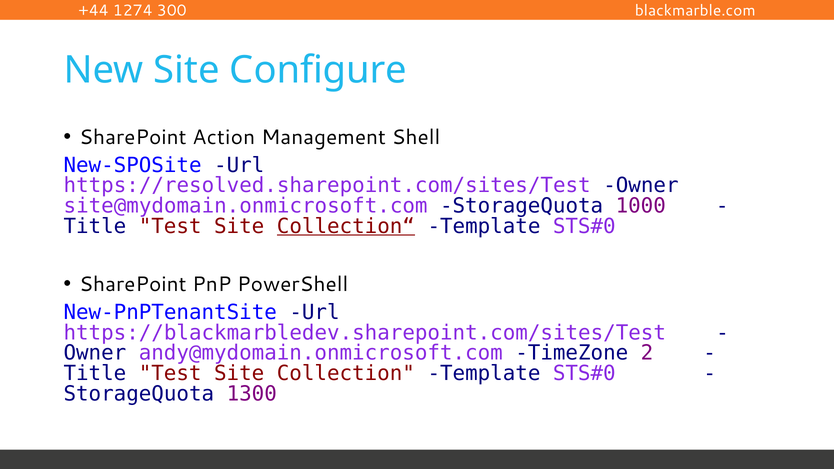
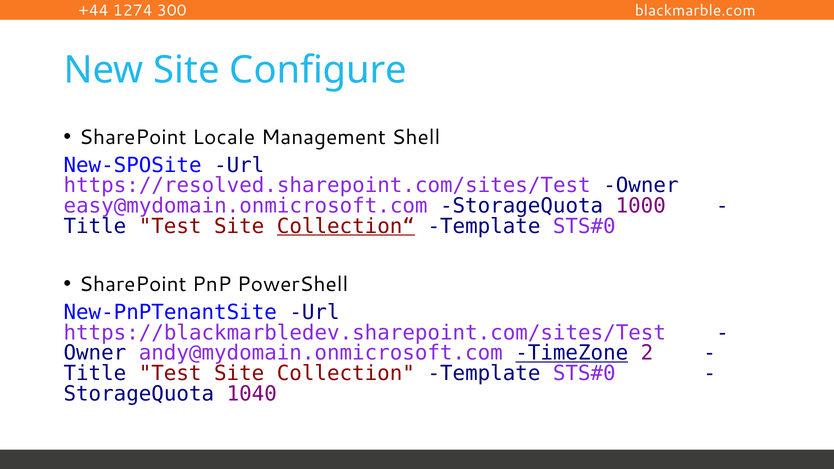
Action: Action -> Locale
site@mydomain.onmicrosoft.com: site@mydomain.onmicrosoft.com -> easy@mydomain.onmicrosoft.com
TimeZone underline: none -> present
1300: 1300 -> 1040
